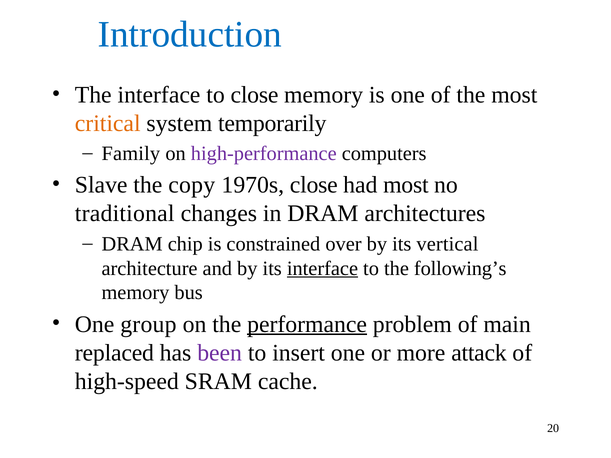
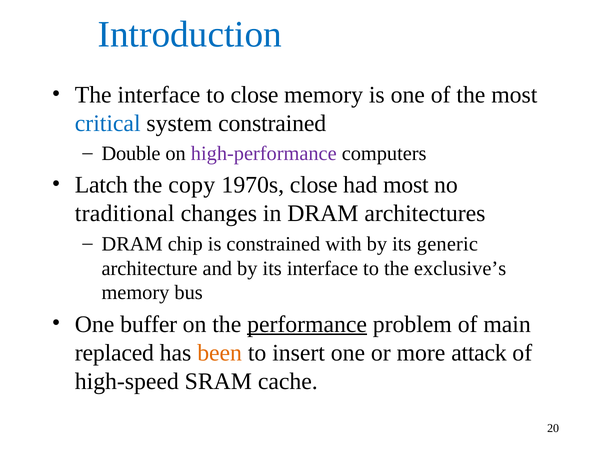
critical colour: orange -> blue
system temporarily: temporarily -> constrained
Family: Family -> Double
Slave: Slave -> Latch
over: over -> with
vertical: vertical -> generic
interface at (322, 268) underline: present -> none
following’s: following’s -> exclusive’s
group: group -> buffer
been colour: purple -> orange
